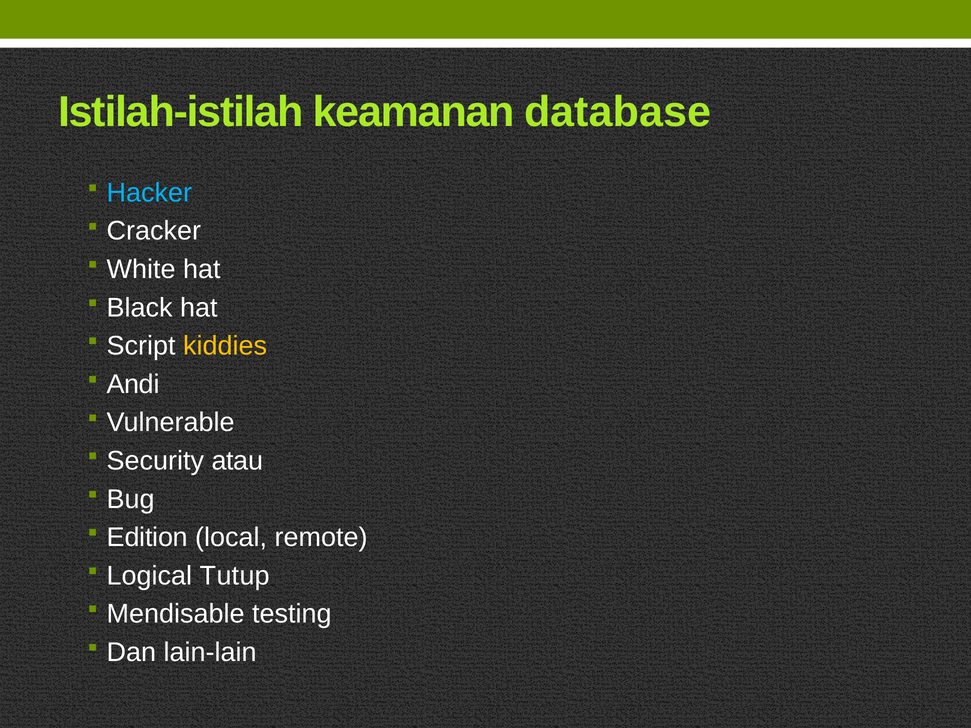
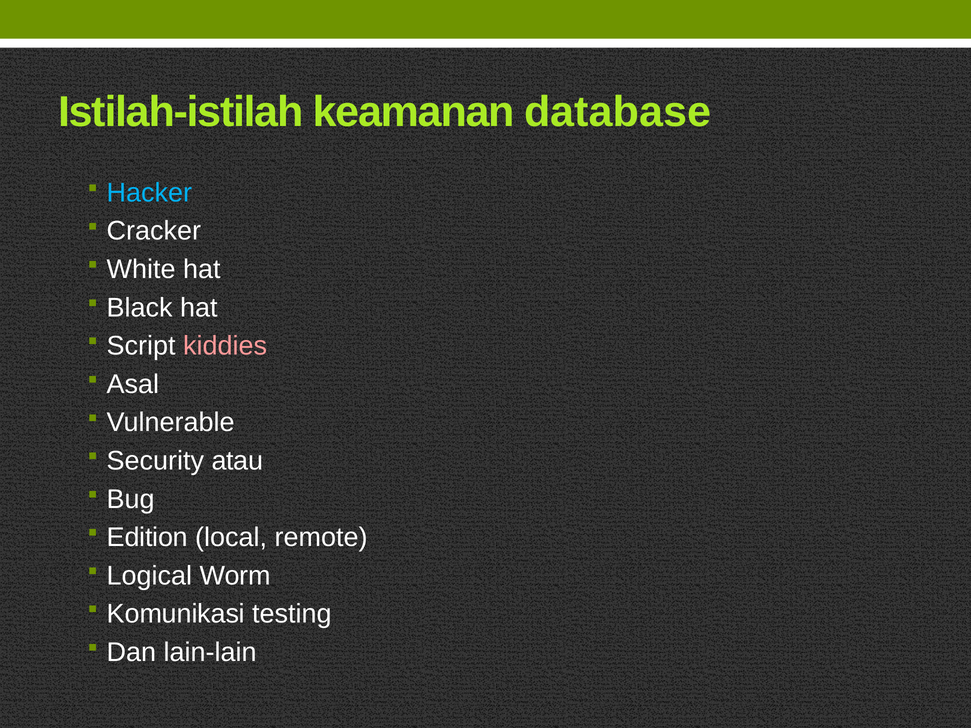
kiddies colour: yellow -> pink
Andi: Andi -> Asal
Tutup: Tutup -> Worm
Mendisable: Mendisable -> Komunikasi
